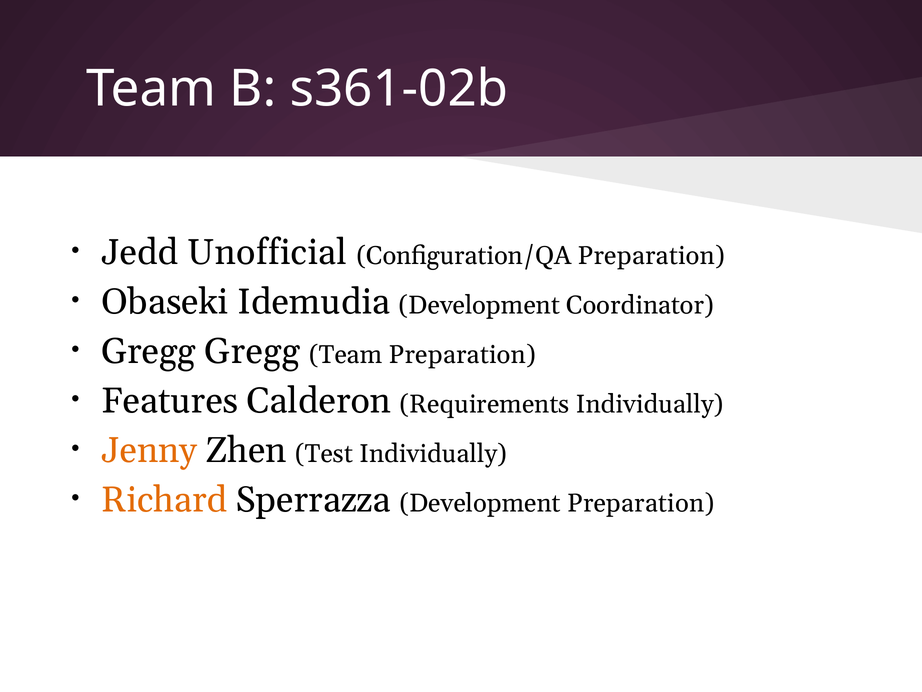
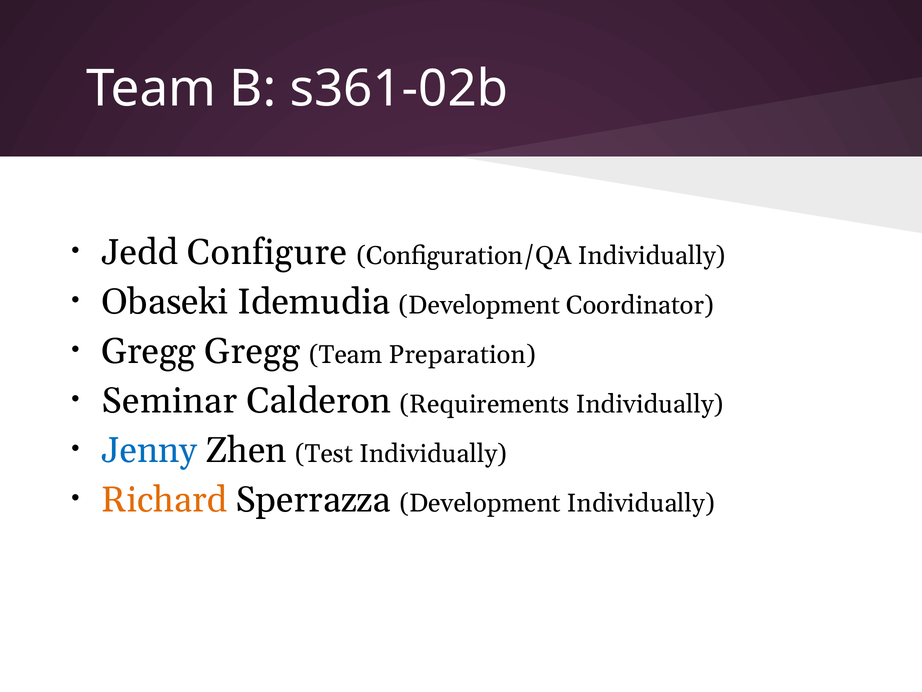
Unofficial: Unofficial -> Configure
Configuration/QA Preparation: Preparation -> Individually
Features: Features -> Seminar
Jenny colour: orange -> blue
Development Preparation: Preparation -> Individually
